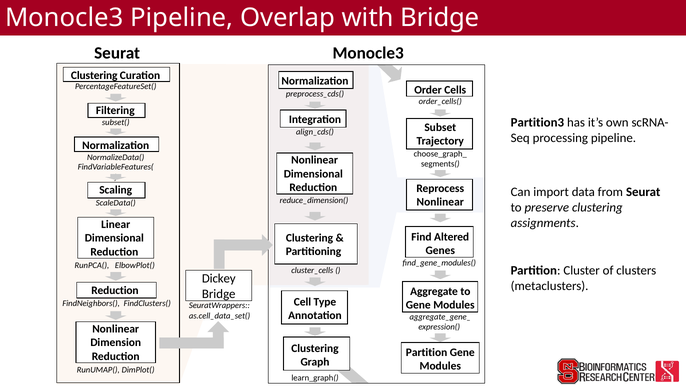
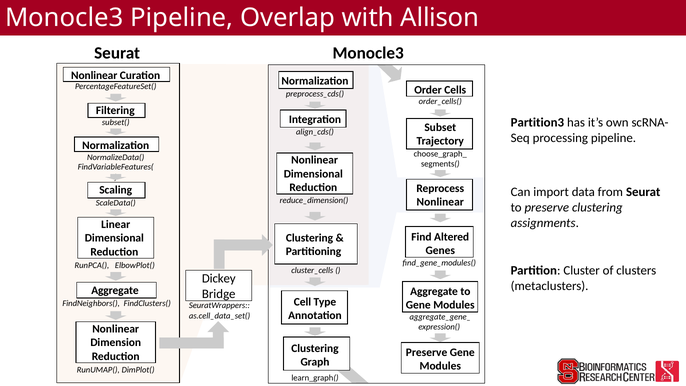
with Bridge: Bridge -> Allison
Clustering at (94, 76): Clustering -> Nonlinear
Reduction at (115, 290): Reduction -> Aggregate
Partition at (427, 352): Partition -> Preserve
